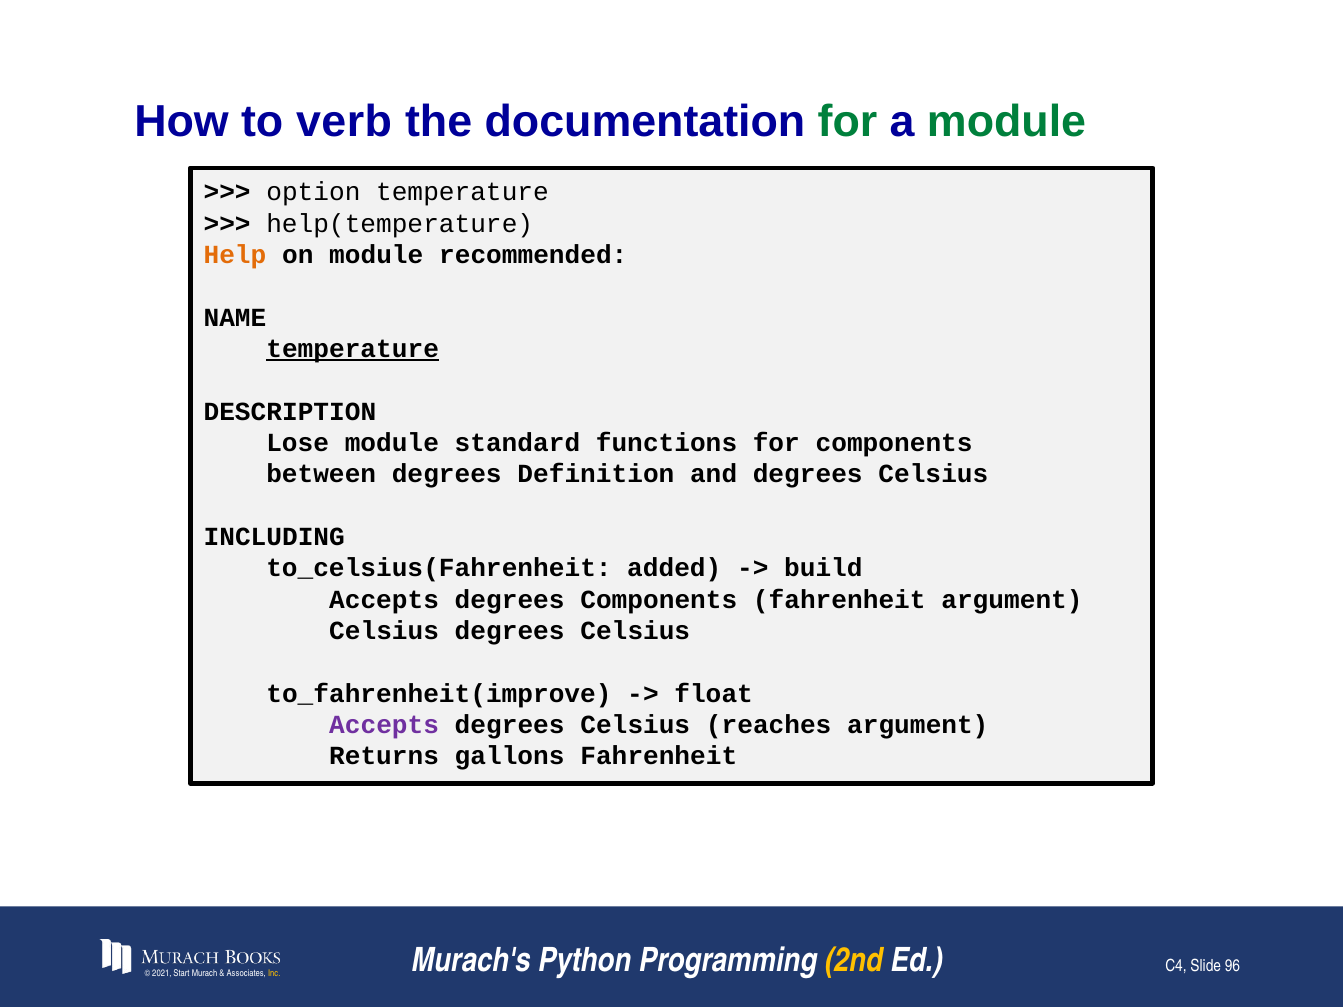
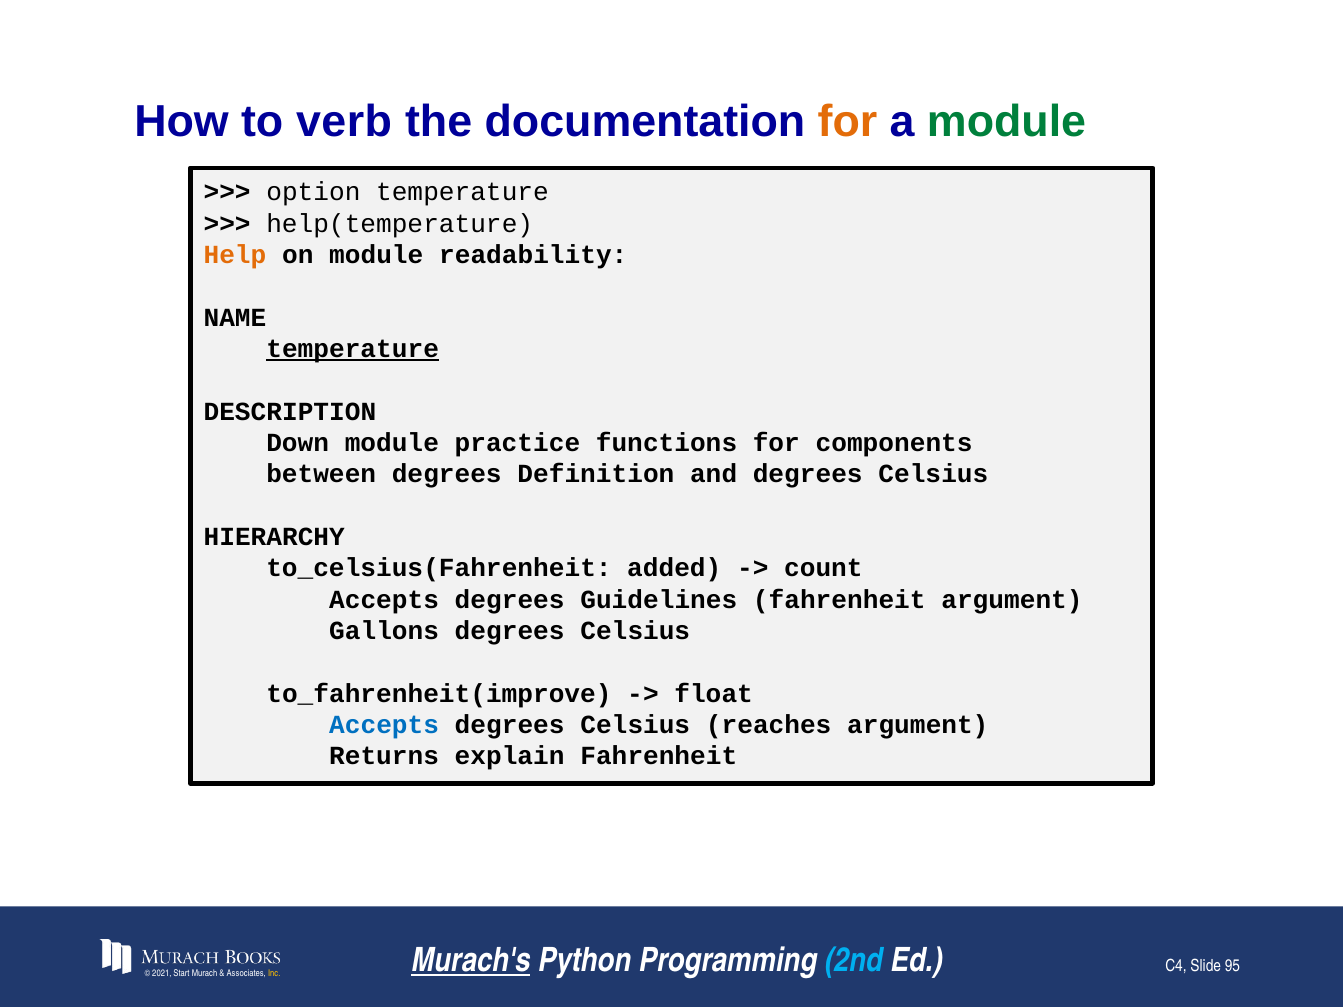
for at (847, 122) colour: green -> orange
recommended: recommended -> readability
Lose: Lose -> Down
standard: standard -> practice
INCLUDING: INCLUDING -> HIERARCHY
build: build -> count
degrees Components: Components -> Guidelines
Celsius at (384, 631): Celsius -> Gallons
Accepts at (384, 725) colour: purple -> blue
gallons: gallons -> explain
Murach's underline: none -> present
2nd colour: yellow -> light blue
96: 96 -> 95
